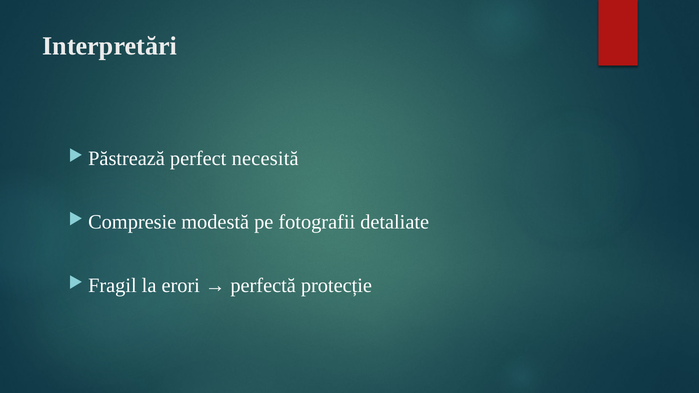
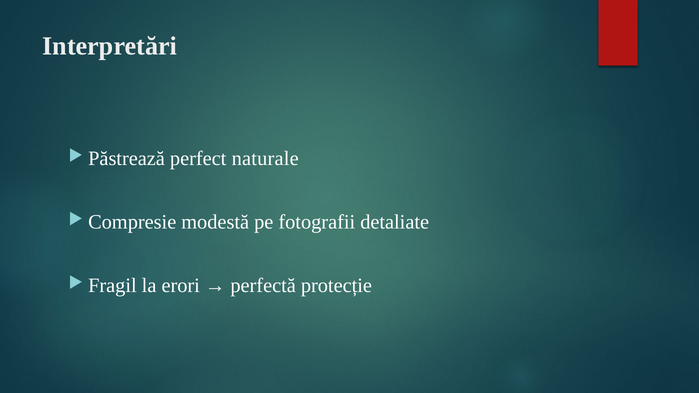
necesită: necesită -> naturale
